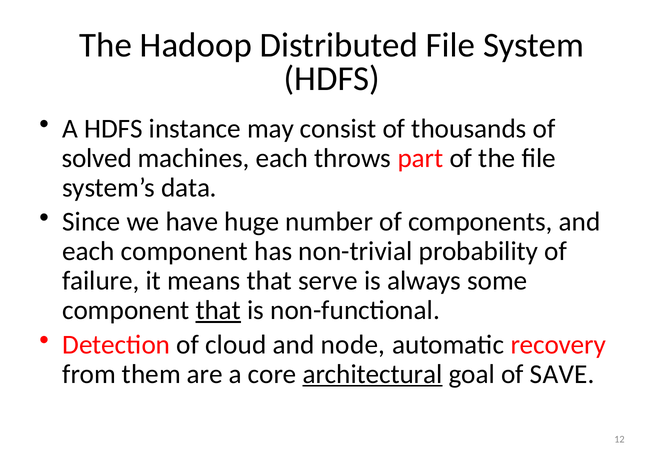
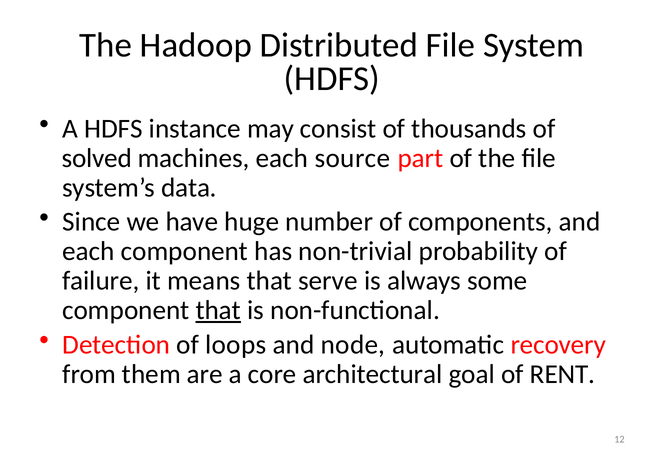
throws: throws -> source
cloud: cloud -> loops
architectural underline: present -> none
SAVE: SAVE -> RENT
